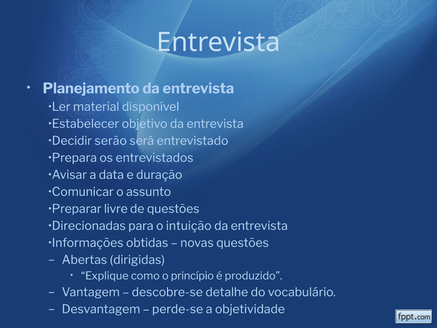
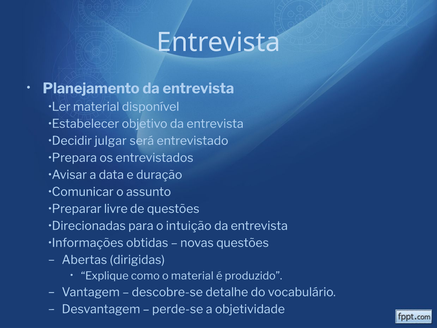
serão: serão -> julgar
o princípio: princípio -> material
